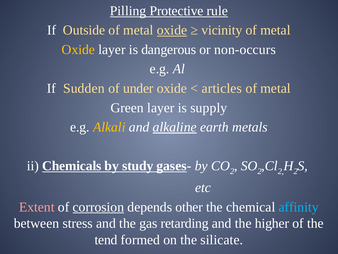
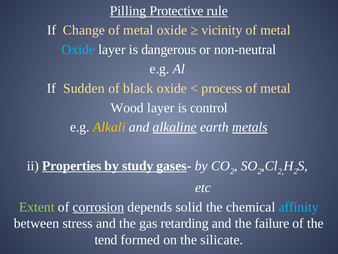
Outside: Outside -> Change
oxide at (172, 30) underline: present -> none
Oxide at (78, 50) colour: yellow -> light blue
non-occurs: non-occurs -> non-neutral
under: under -> black
articles: articles -> process
Green: Green -> Wood
supply: supply -> control
metals underline: none -> present
Chemicals: Chemicals -> Properties
Extent colour: pink -> light green
other: other -> solid
higher: higher -> failure
